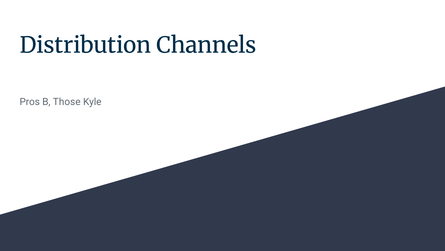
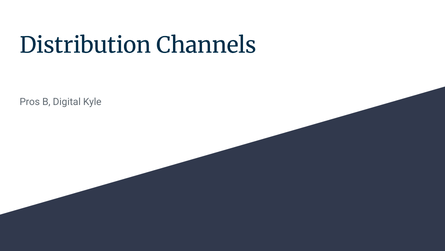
Those: Those -> Digital
